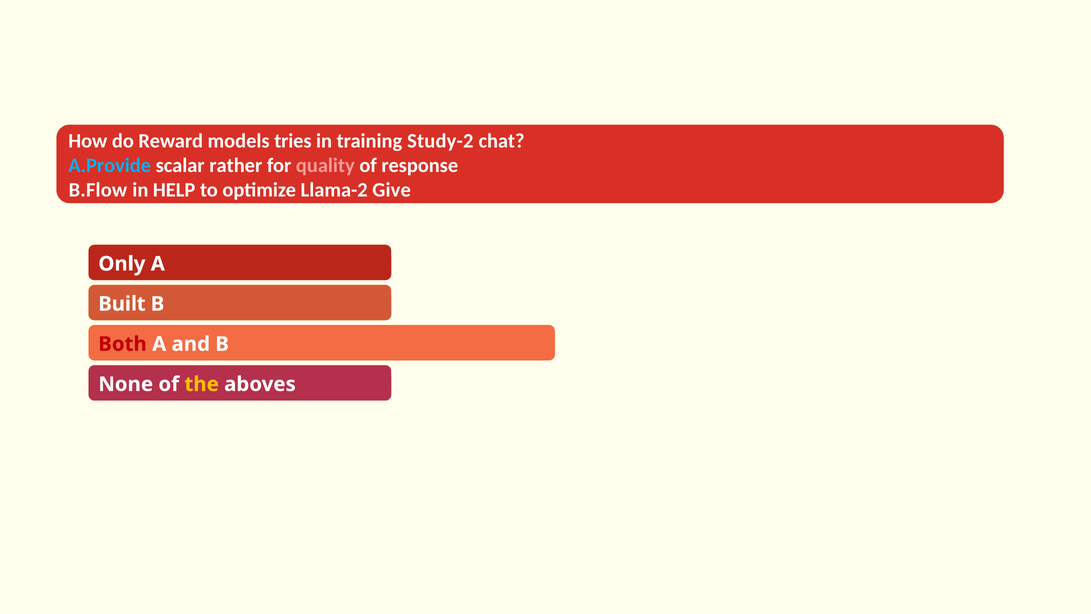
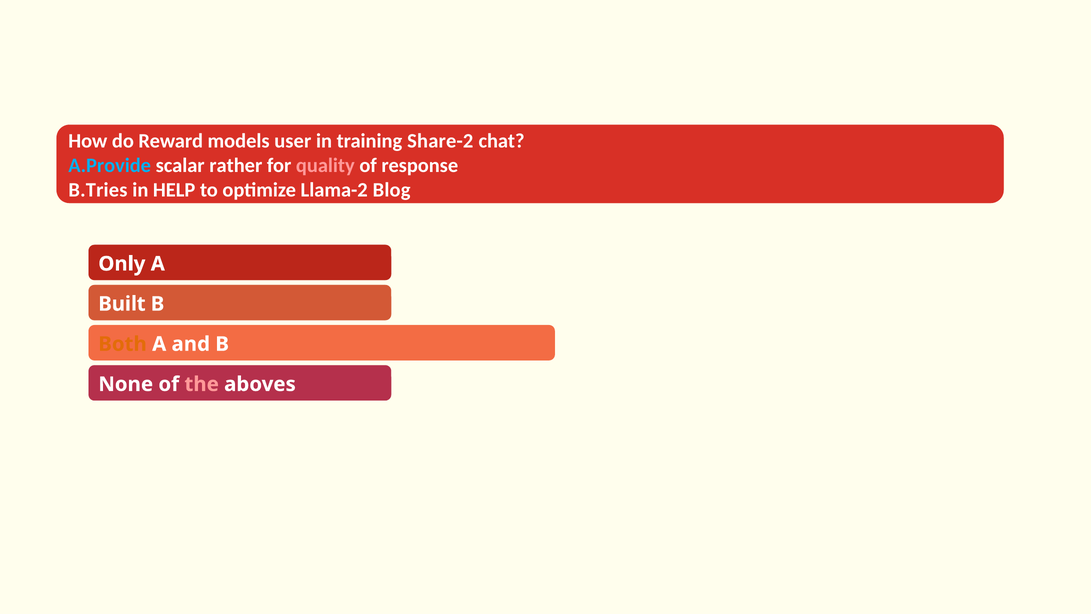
tries: tries -> user
Study-2: Study-2 -> Share-2
B.Flow: B.Flow -> B.Tries
Give: Give -> Blog
Both colour: red -> orange
the colour: yellow -> pink
